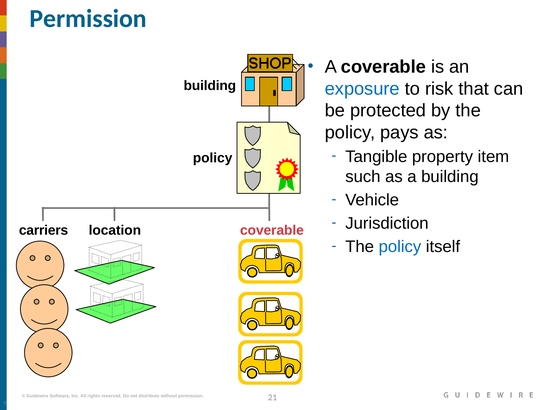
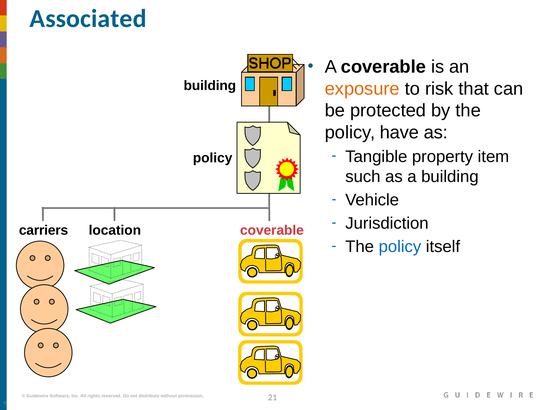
Permission at (88, 19): Permission -> Associated
exposure colour: blue -> orange
pays: pays -> have
